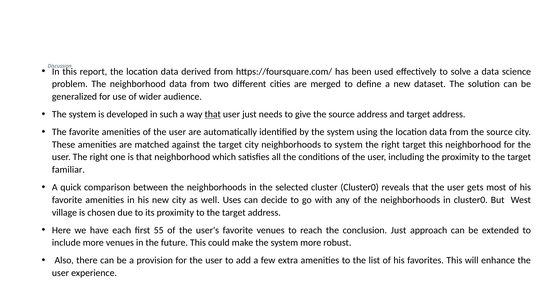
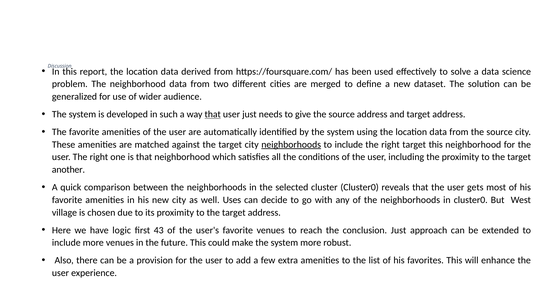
neighborhoods at (291, 144) underline: none -> present
system at (349, 144): system -> include
familiar: familiar -> another
each: each -> logic
55: 55 -> 43
